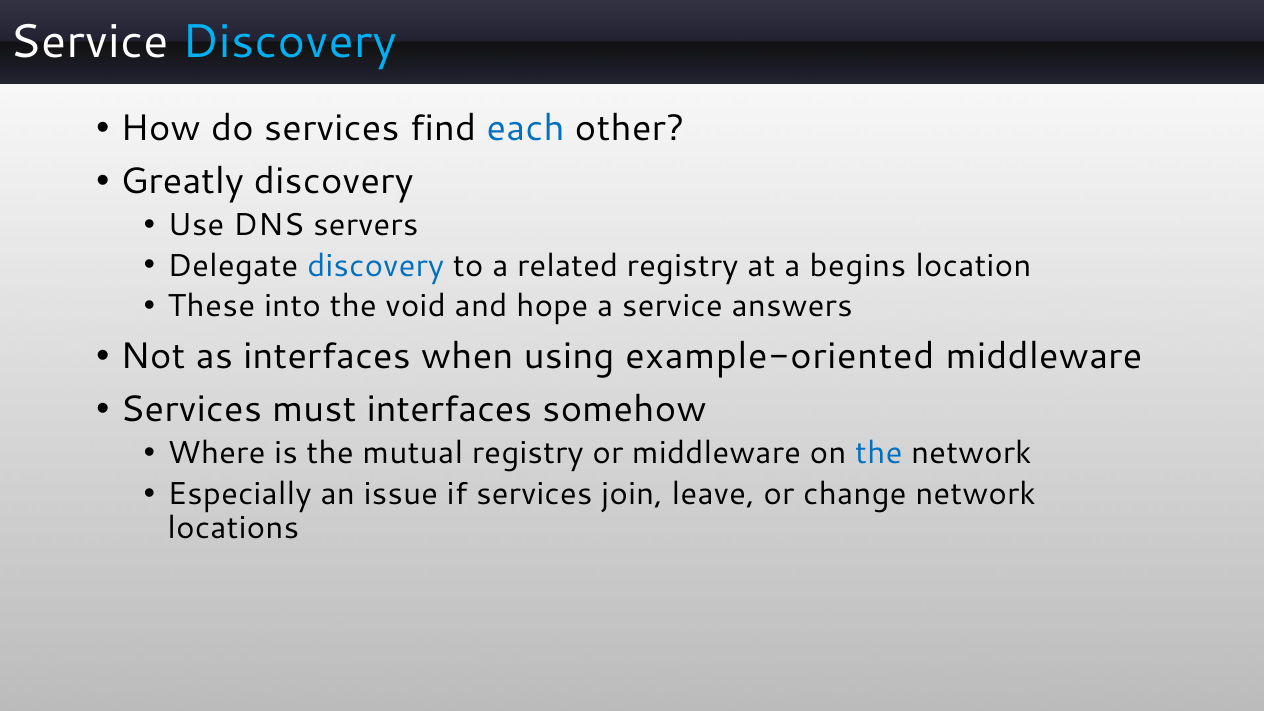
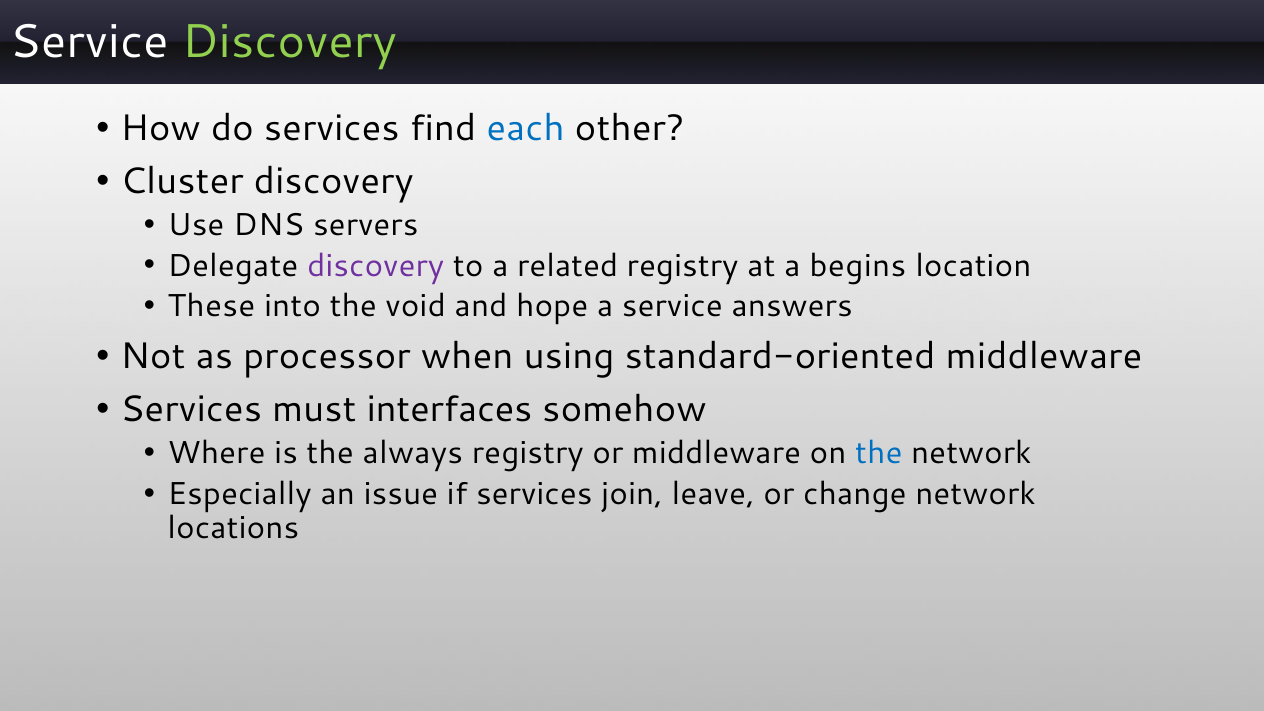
Discovery at (289, 41) colour: light blue -> light green
Greatly: Greatly -> Cluster
discovery at (376, 266) colour: blue -> purple
as interfaces: interfaces -> processor
example-oriented: example-oriented -> standard-oriented
mutual: mutual -> always
